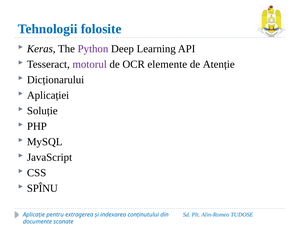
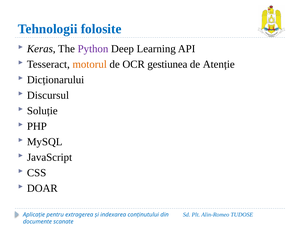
motorul colour: purple -> orange
elemente: elemente -> gestiunea
Aplicației: Aplicației -> Discursul
SPÎNU: SPÎNU -> DOAR
